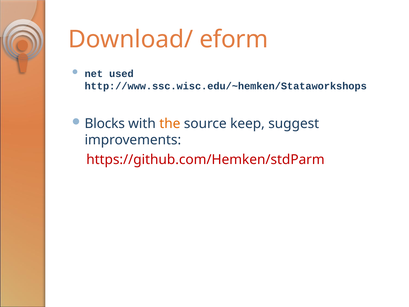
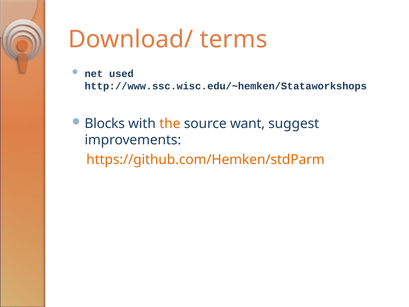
eform: eform -> terms
keep: keep -> want
https://github.com/Hemken/stdParm colour: red -> orange
